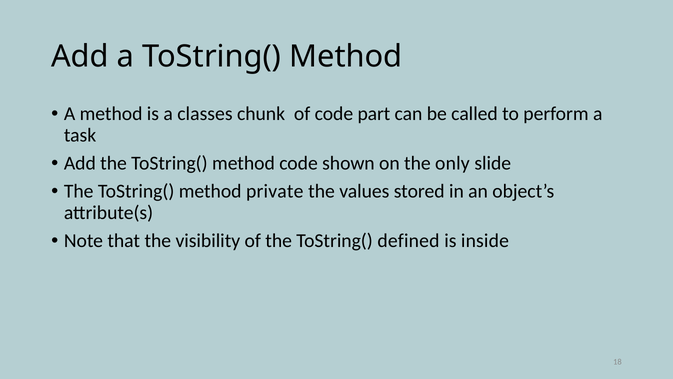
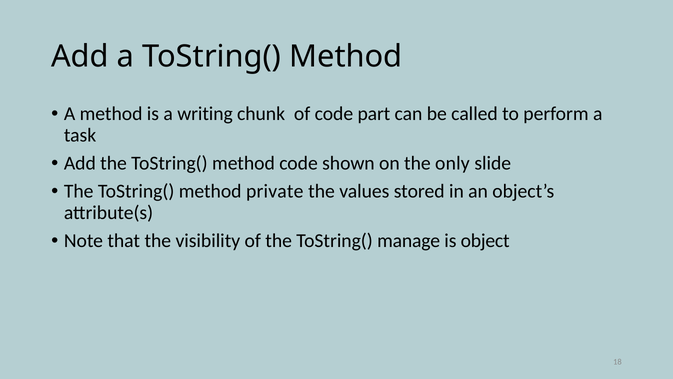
classes: classes -> writing
defined: defined -> manage
inside: inside -> object
